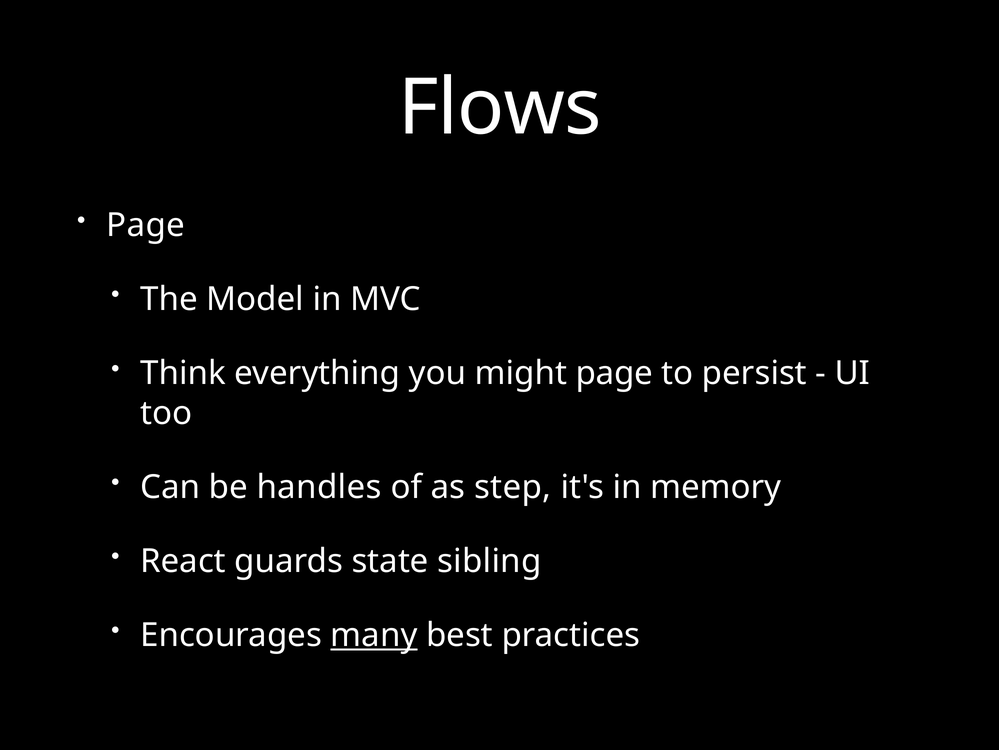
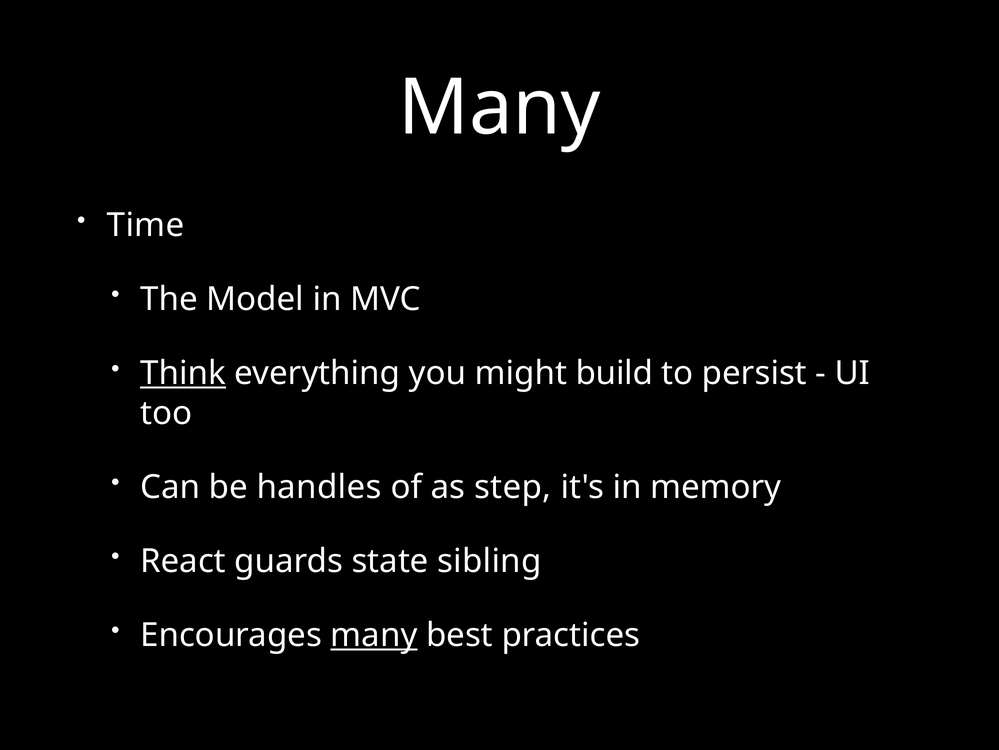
Flows at (500, 108): Flows -> Many
Page at (146, 225): Page -> Time
Think underline: none -> present
might page: page -> build
